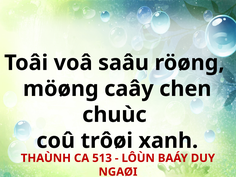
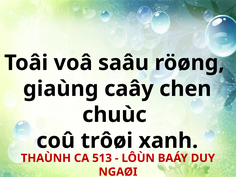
möøng: möøng -> giaùng
